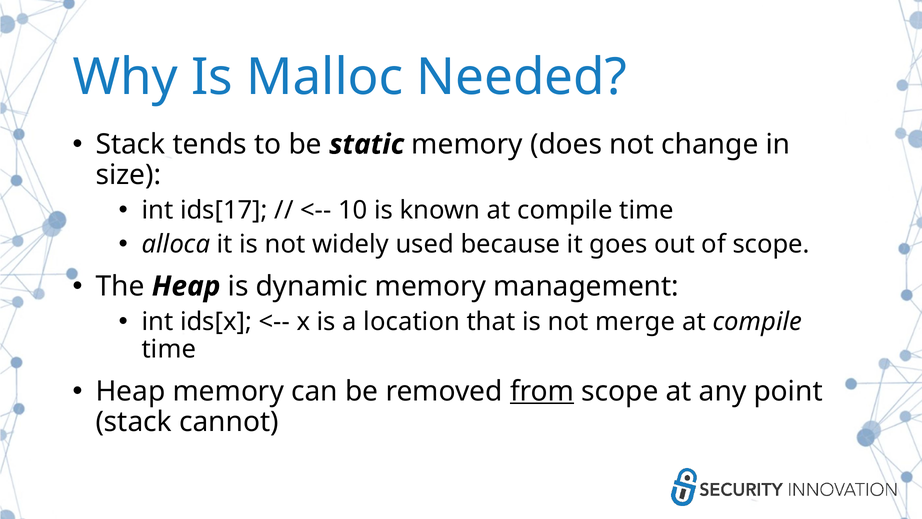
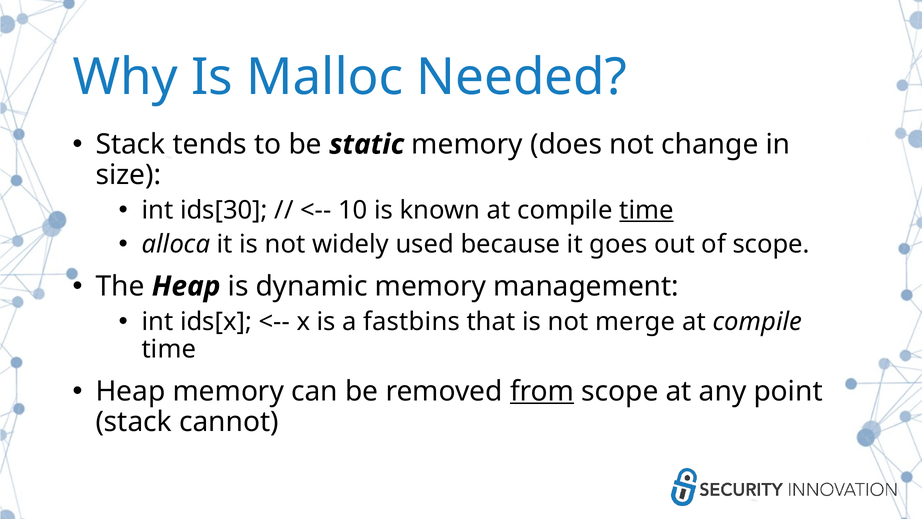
ids[17: ids[17 -> ids[30
time at (646, 210) underline: none -> present
location: location -> fastbins
